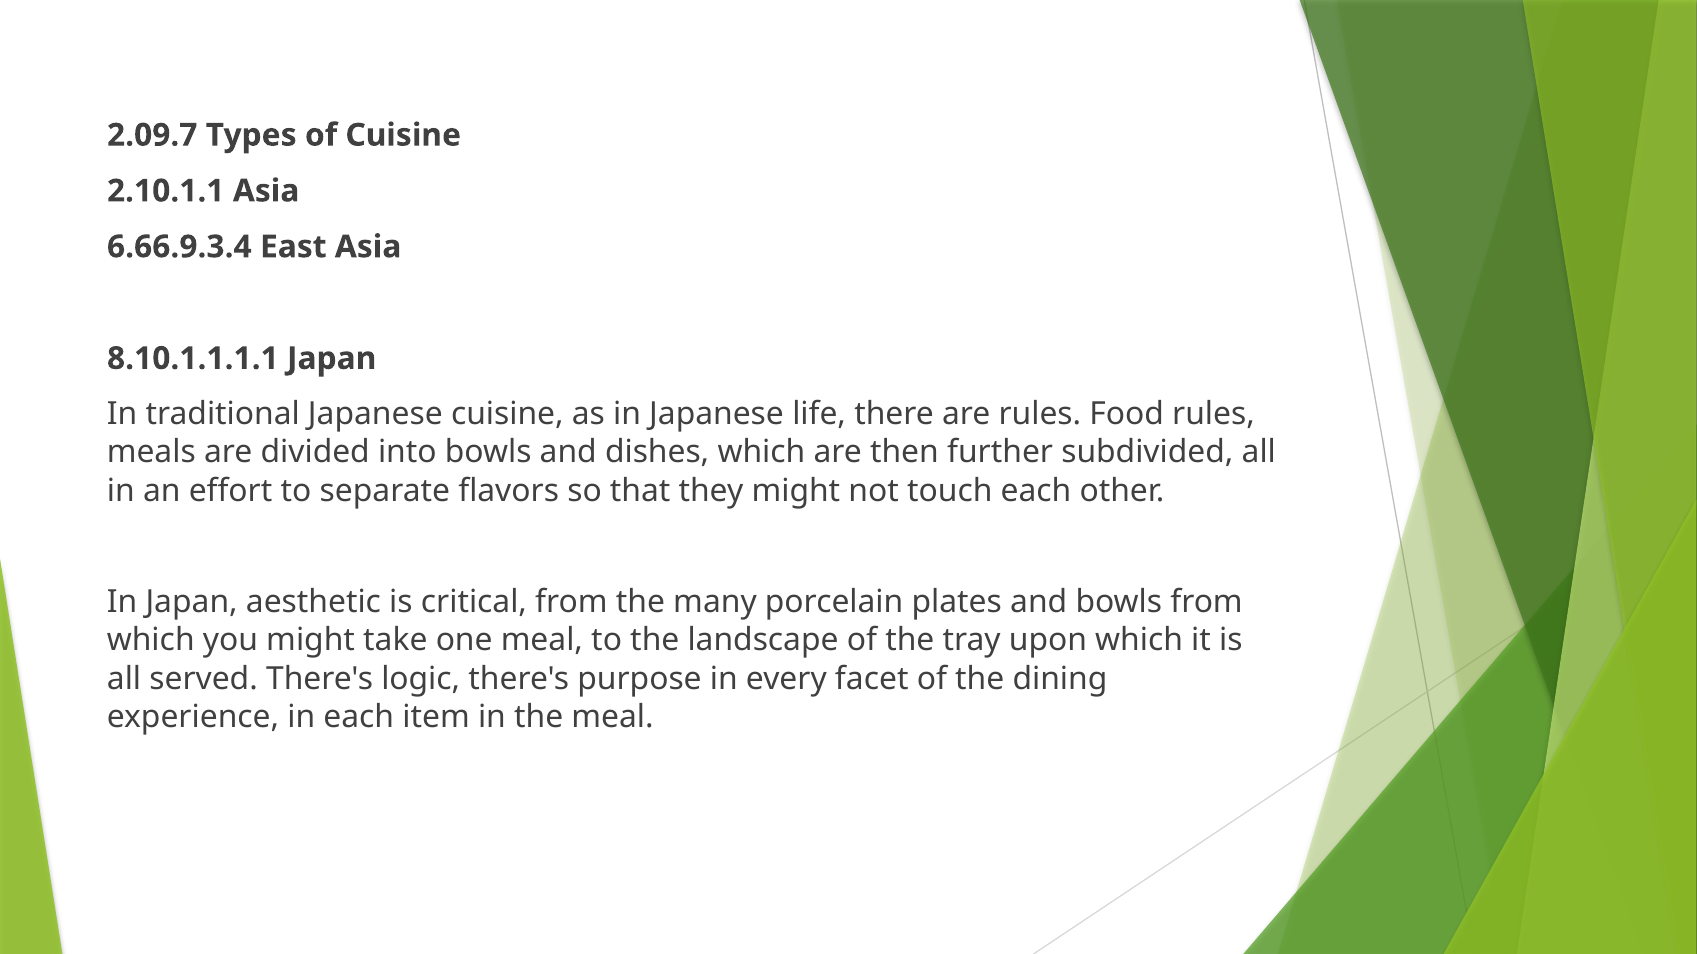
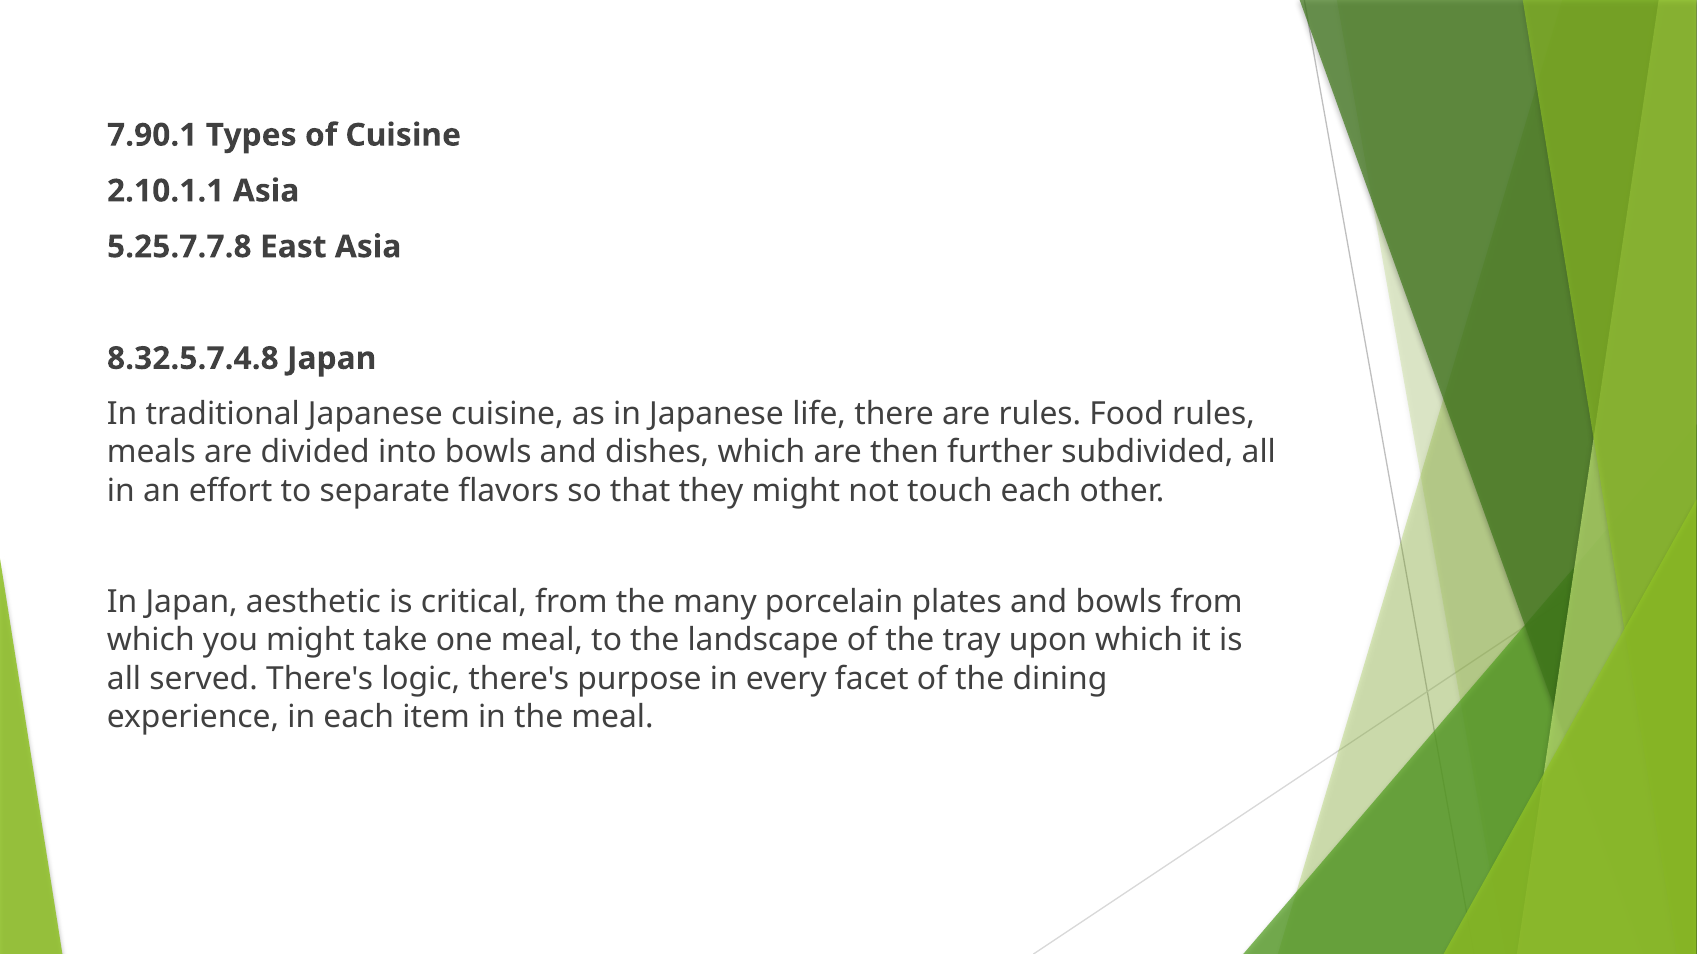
2.09.7: 2.09.7 -> 7.90.1
6.66.9.3.4: 6.66.9.3.4 -> 5.25.7.7.8
8.10.1.1.1.1: 8.10.1.1.1.1 -> 8.32.5.7.4.8
